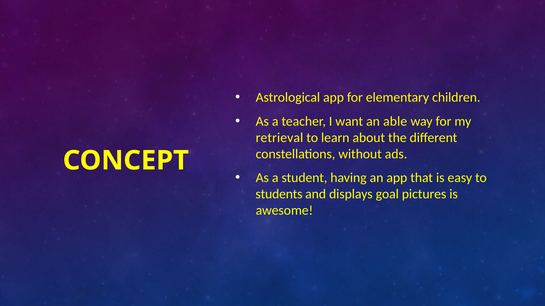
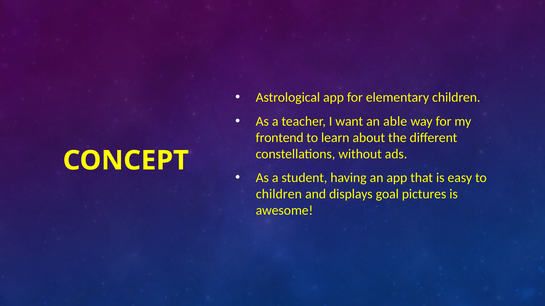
retrieval: retrieval -> frontend
students at (279, 194): students -> children
